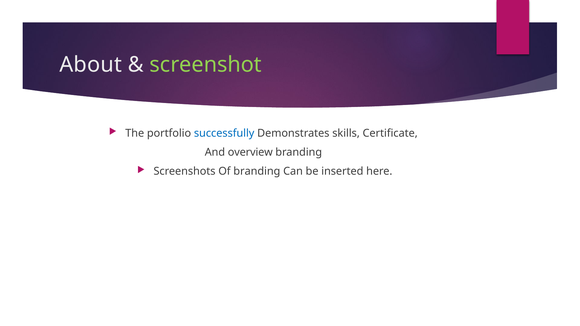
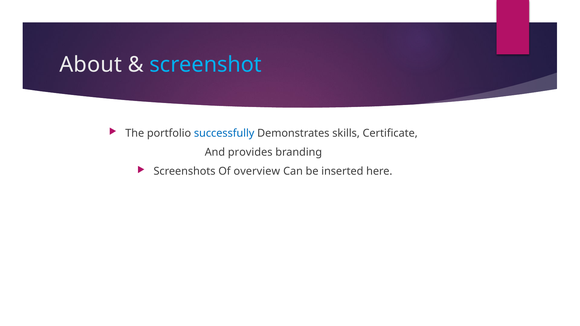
screenshot colour: light green -> light blue
overview: overview -> provides
Of branding: branding -> overview
